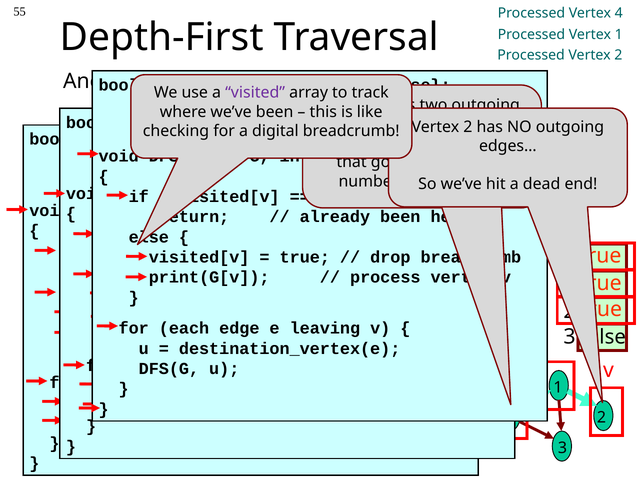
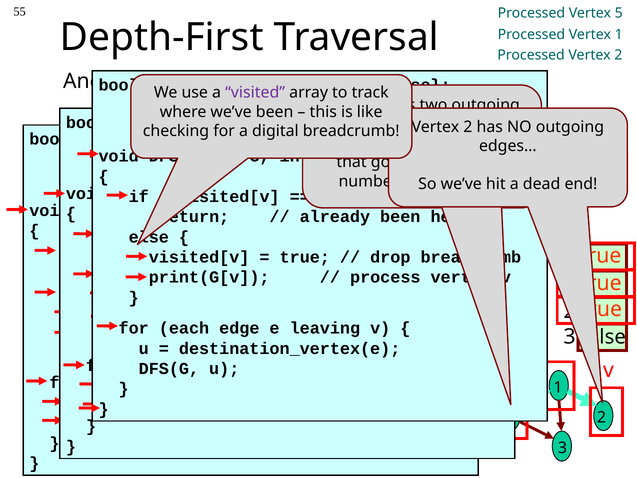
4: 4 -> 5
